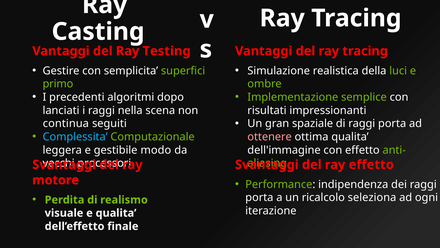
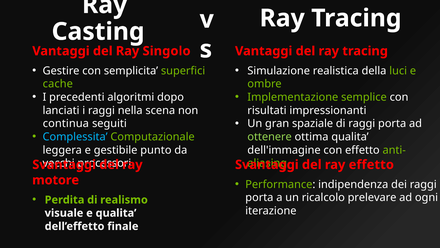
Testing: Testing -> Singolo
primo: primo -> cache
ottenere colour: pink -> light green
modo: modo -> punto
seleziona: seleziona -> prelevare
